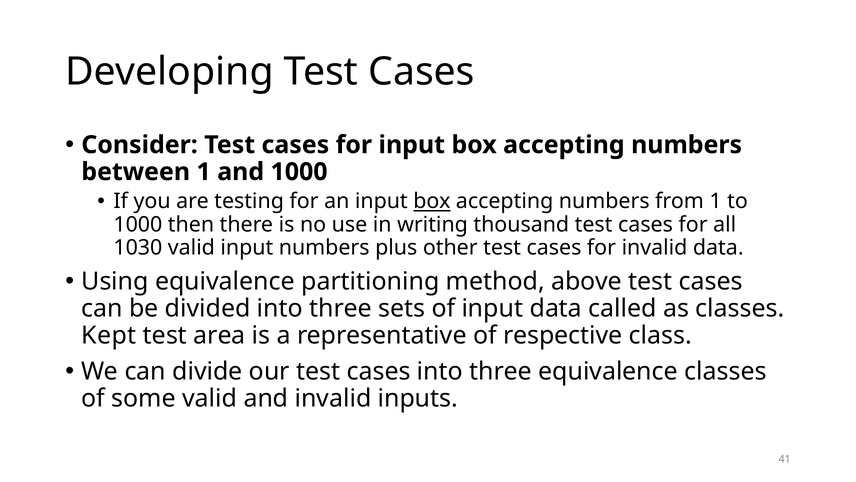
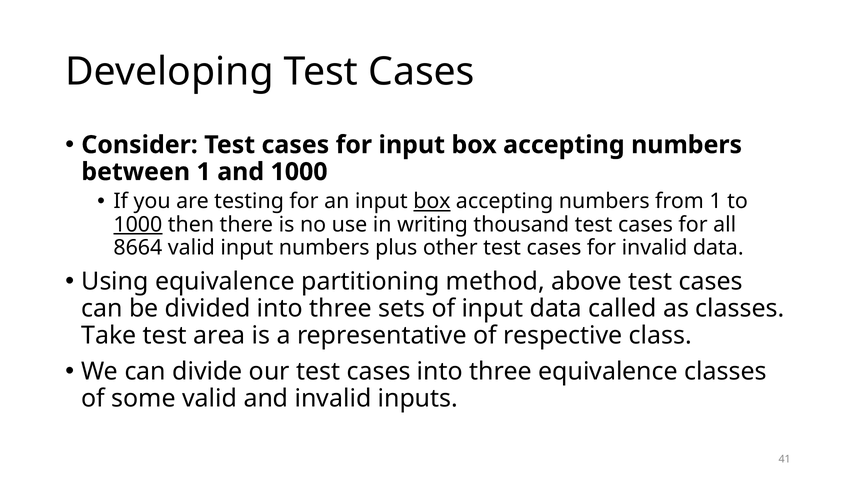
1000 at (138, 224) underline: none -> present
1030: 1030 -> 8664
Kept: Kept -> Take
